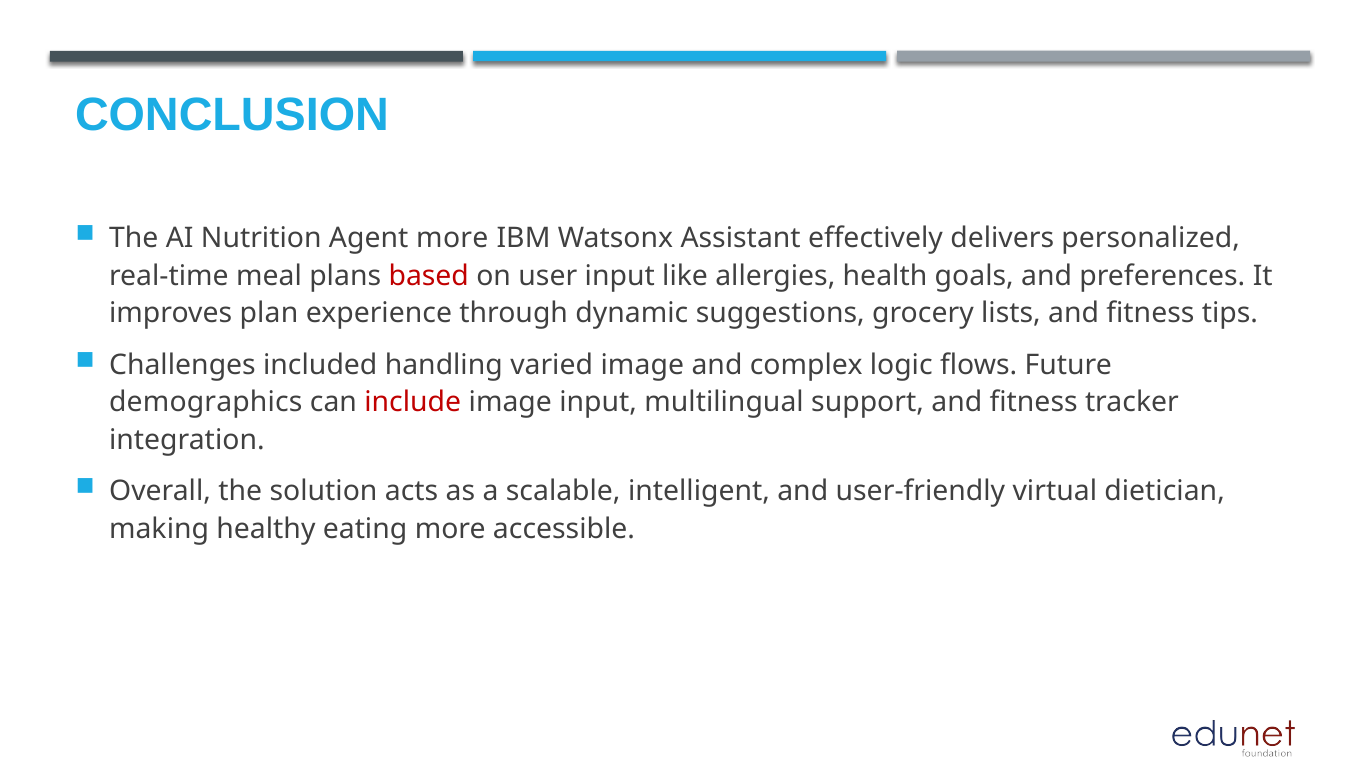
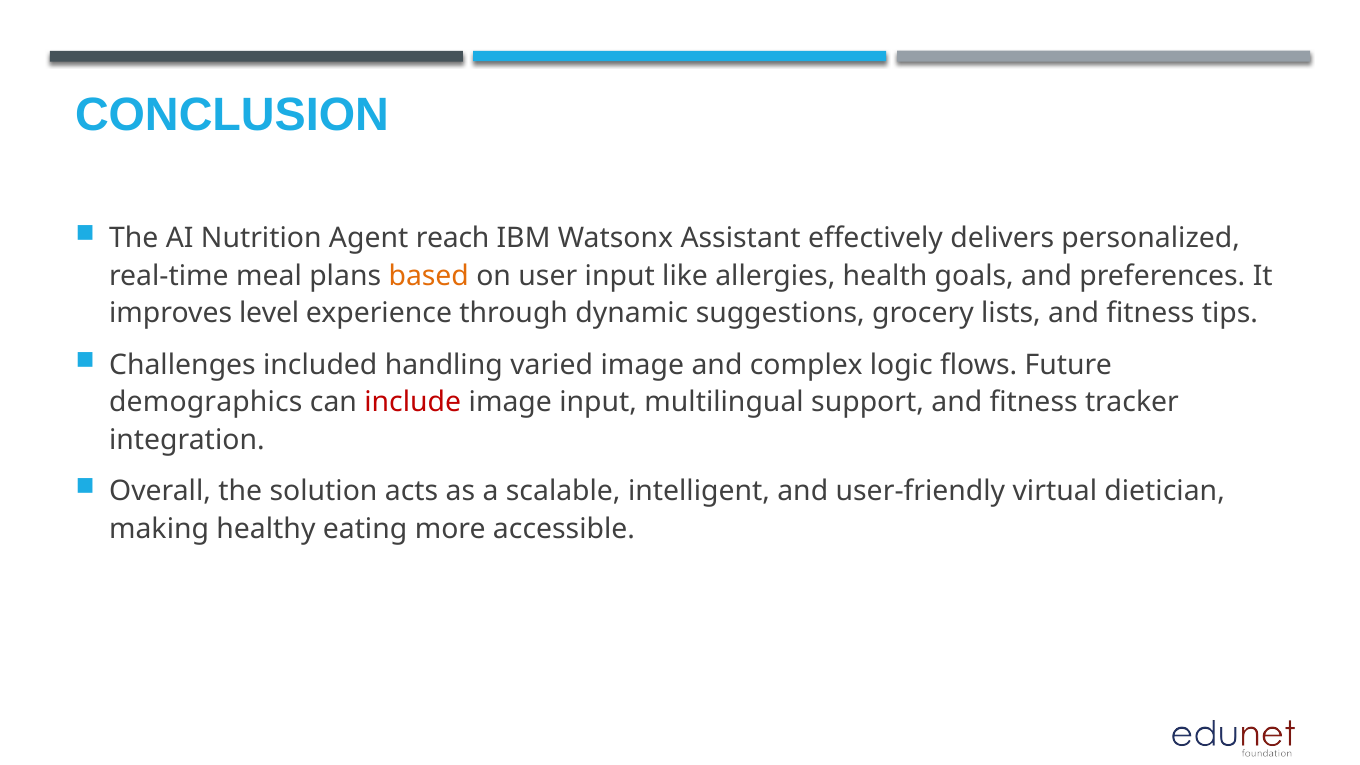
Agent more: more -> reach
based colour: red -> orange
plan: plan -> level
